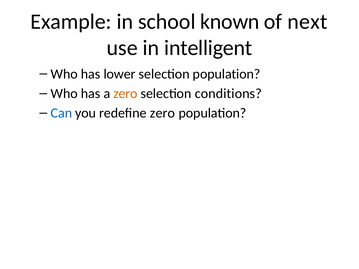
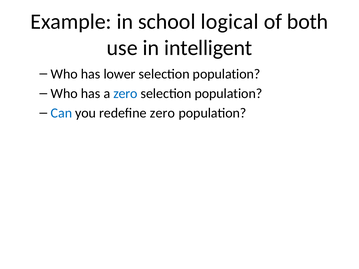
known: known -> logical
next: next -> both
zero at (125, 94) colour: orange -> blue
conditions at (228, 94): conditions -> population
